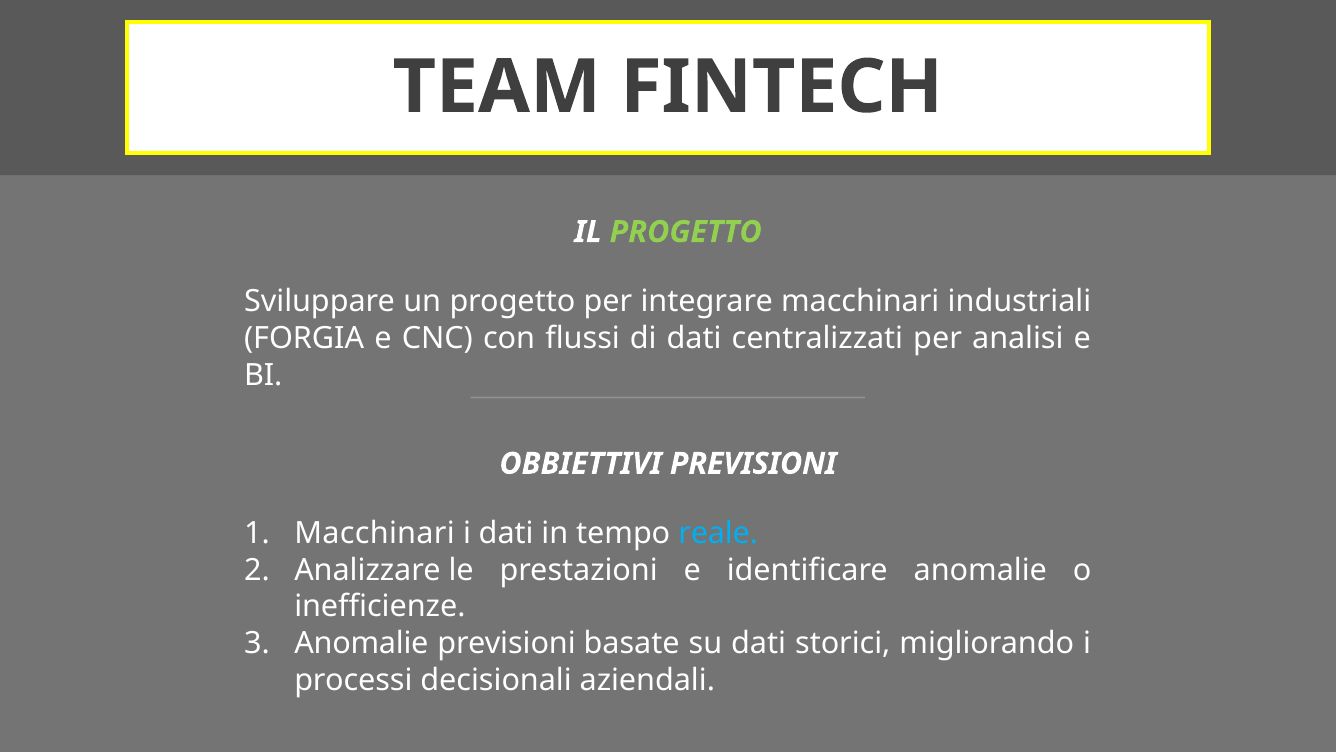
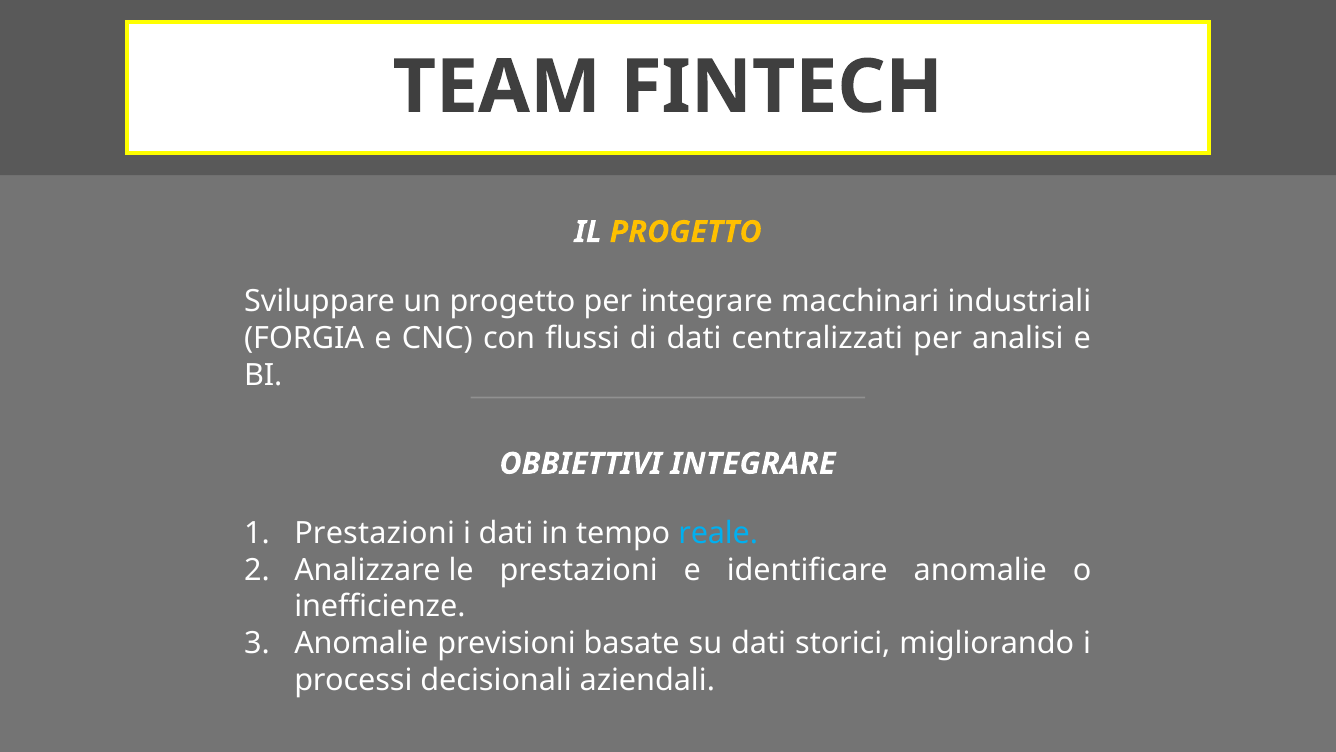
PROGETTO at (686, 232) colour: light green -> yellow
OBBIETTIVI PREVISIONI: PREVISIONI -> INTEGRARE
Macchinari at (375, 533): Macchinari -> Prestazioni
